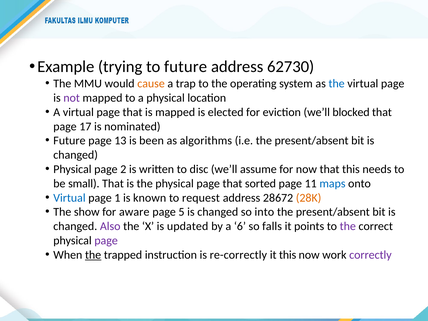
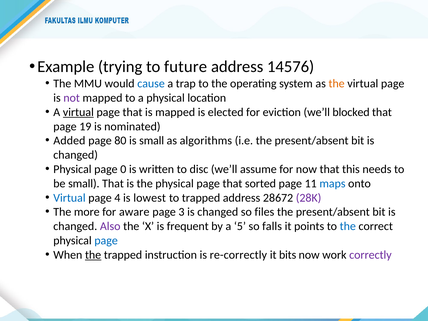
62730: 62730 -> 14576
cause colour: orange -> blue
the at (337, 84) colour: blue -> orange
virtual at (78, 112) underline: none -> present
17: 17 -> 19
Future at (69, 141): Future -> Added
13: 13 -> 80
is been: been -> small
2: 2 -> 0
1: 1 -> 4
known: known -> lowest
to request: request -> trapped
28K colour: orange -> purple
show: show -> more
5: 5 -> 3
into: into -> files
updated: updated -> frequent
6: 6 -> 5
the at (348, 226) colour: purple -> blue
page at (106, 241) colour: purple -> blue
it this: this -> bits
